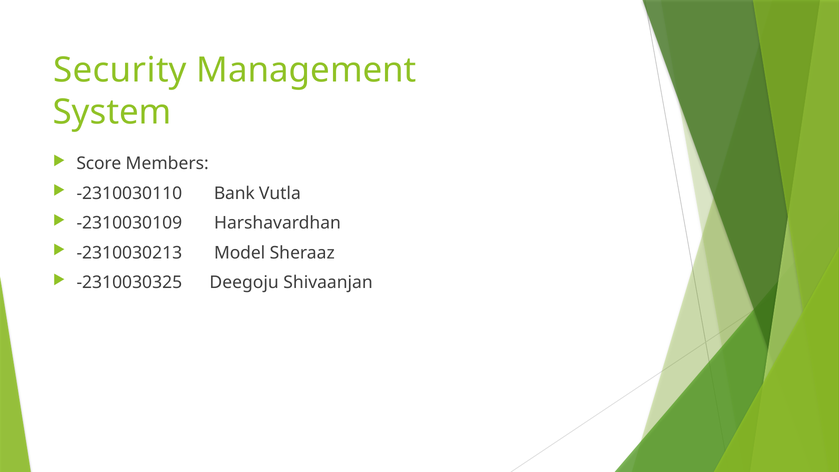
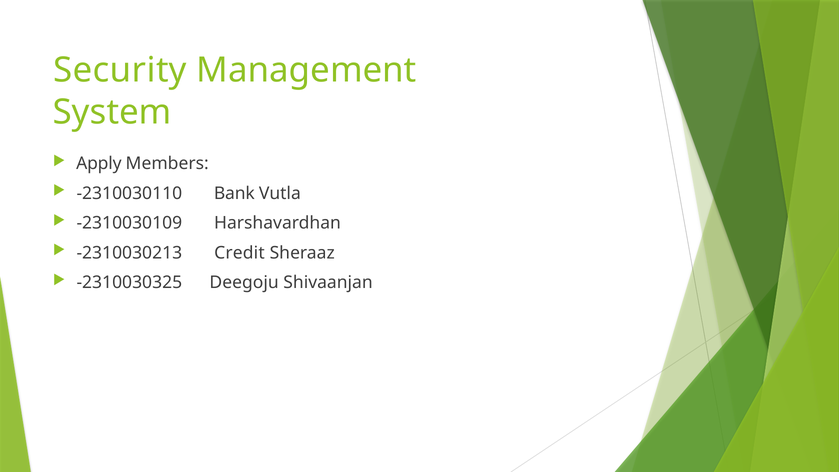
Score: Score -> Apply
Model: Model -> Credit
